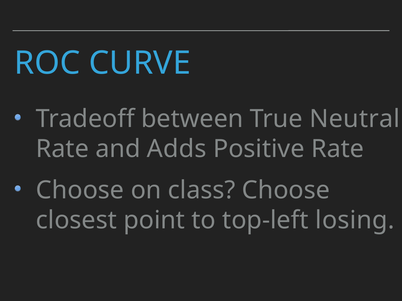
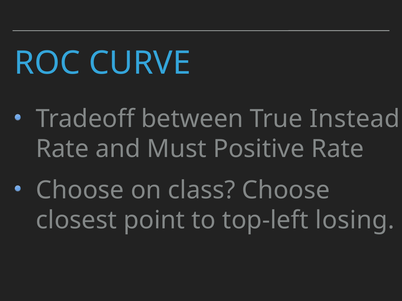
Neutral: Neutral -> Instead
Adds: Adds -> Must
